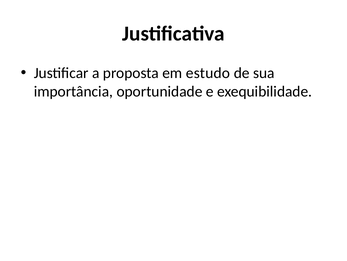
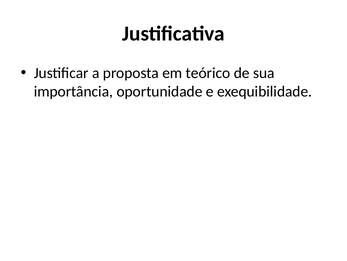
estudo: estudo -> teórico
